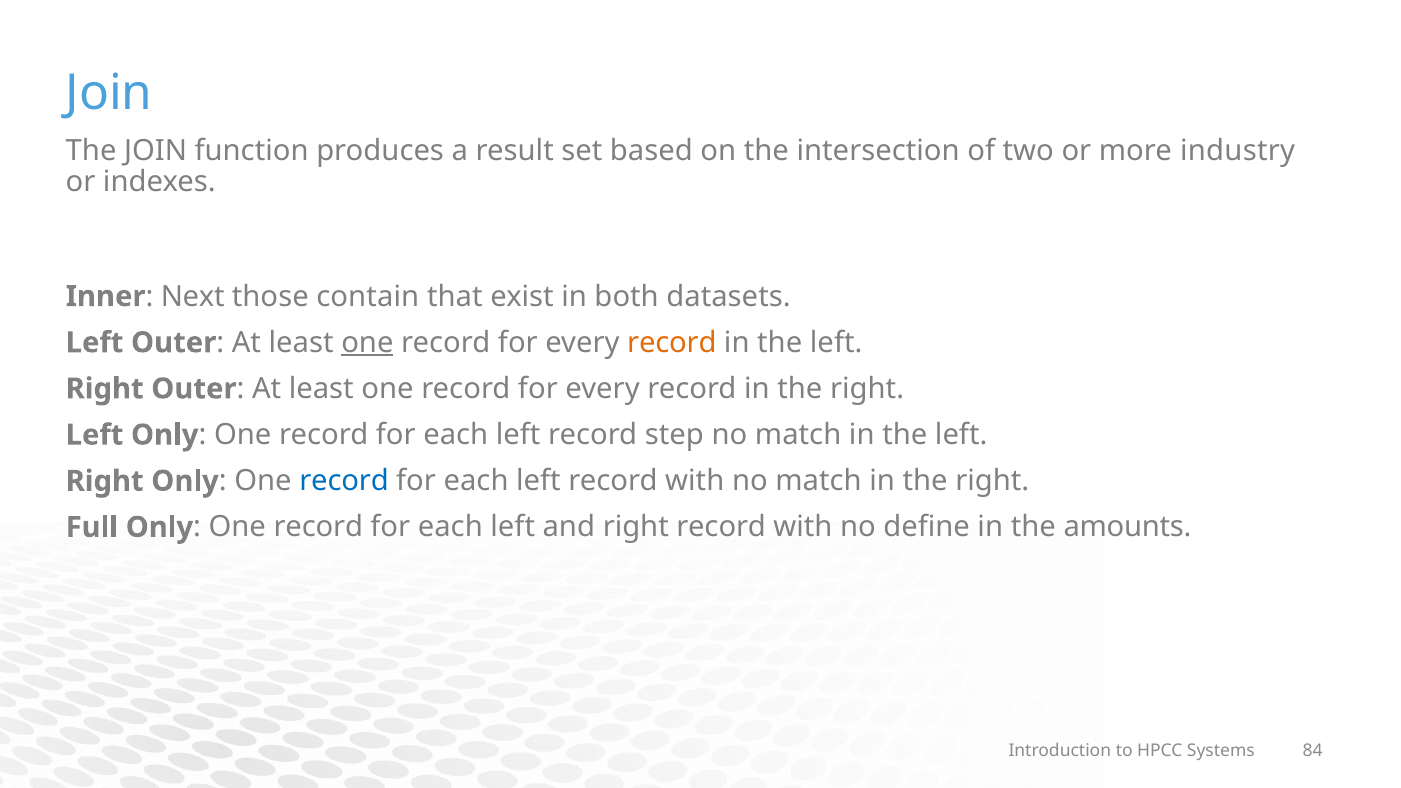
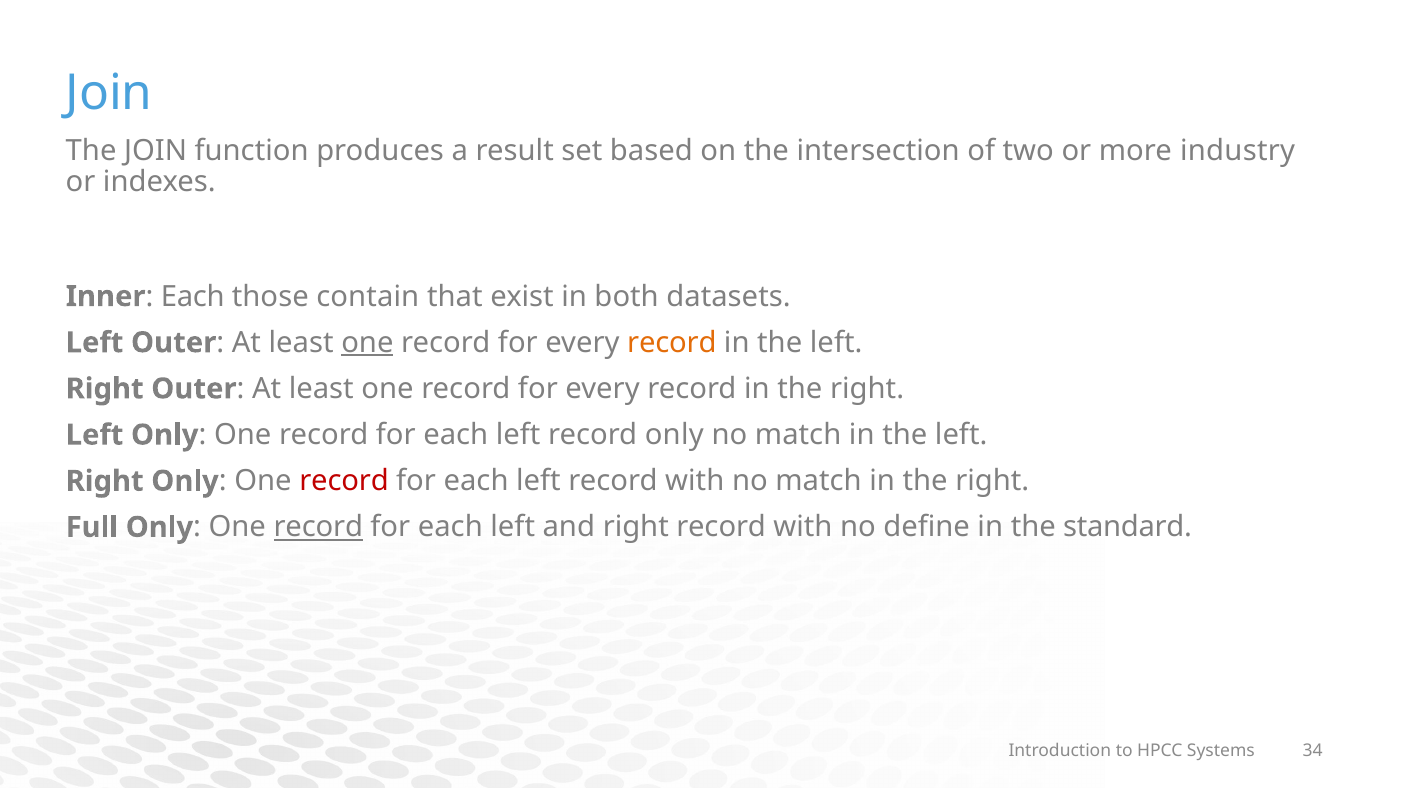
Next at (193, 296): Next -> Each
record step: step -> only
record at (344, 481) colour: blue -> red
record at (318, 527) underline: none -> present
amounts: amounts -> standard
84: 84 -> 34
